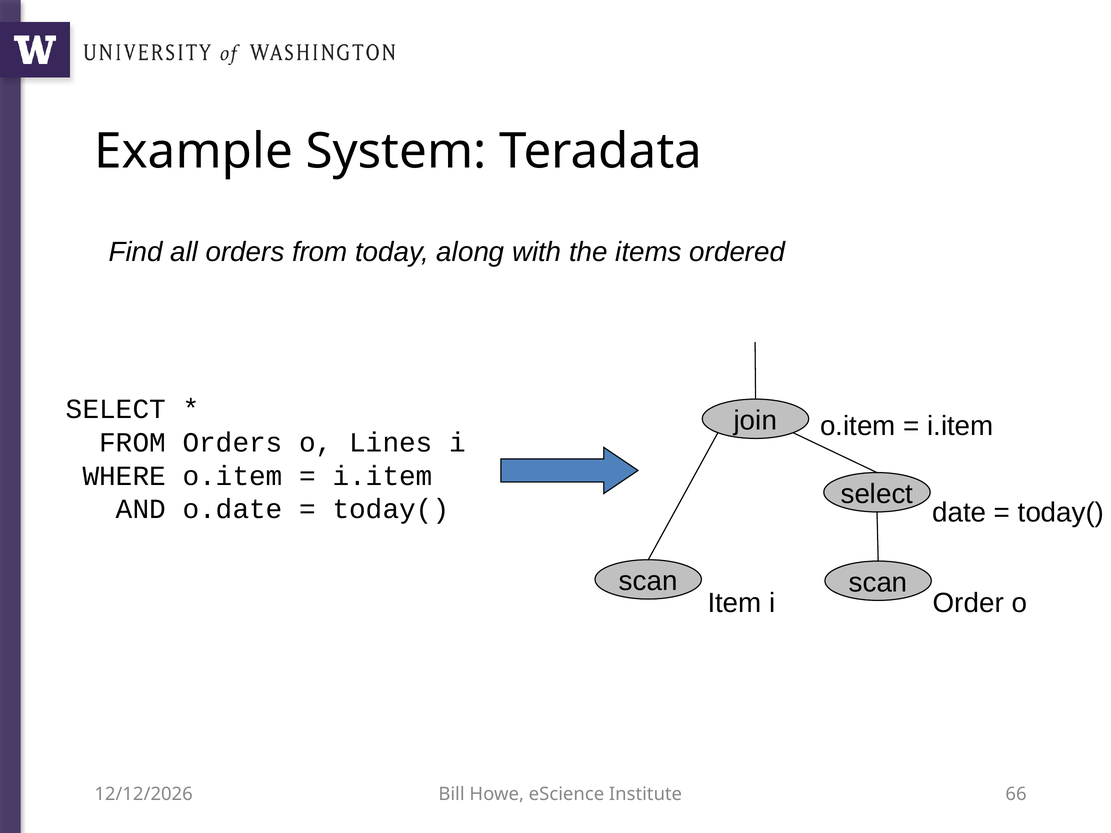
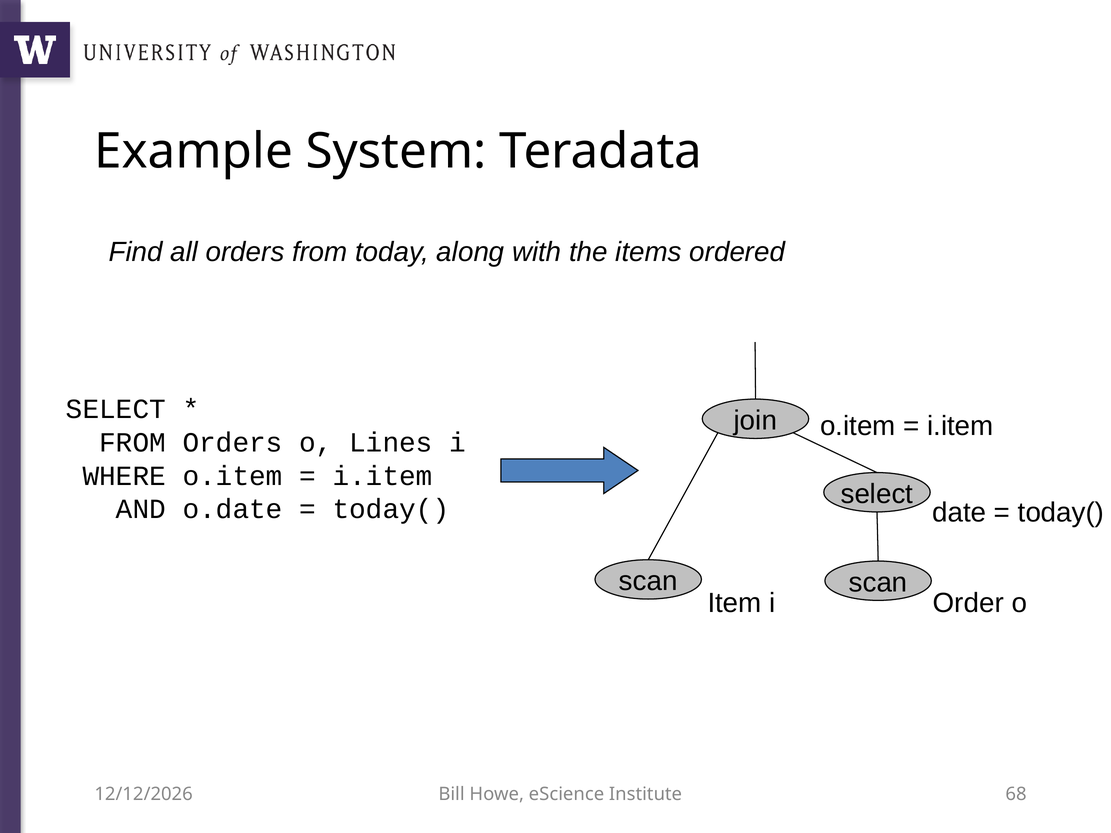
66: 66 -> 68
